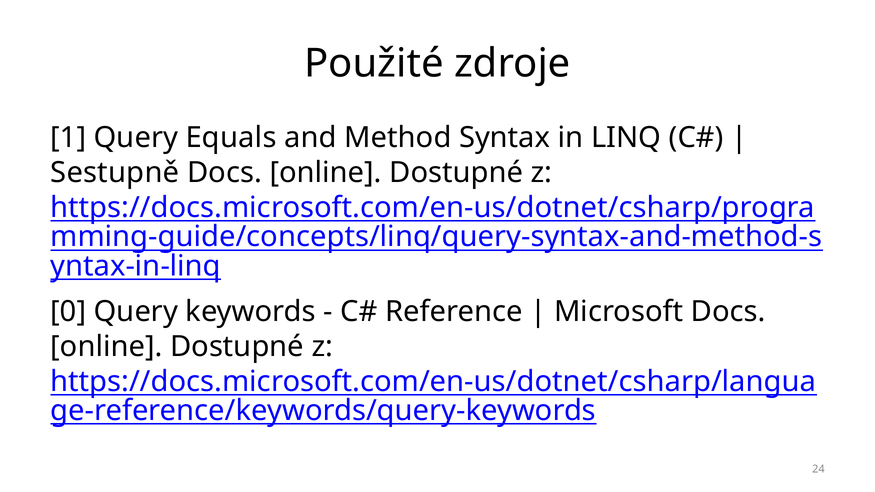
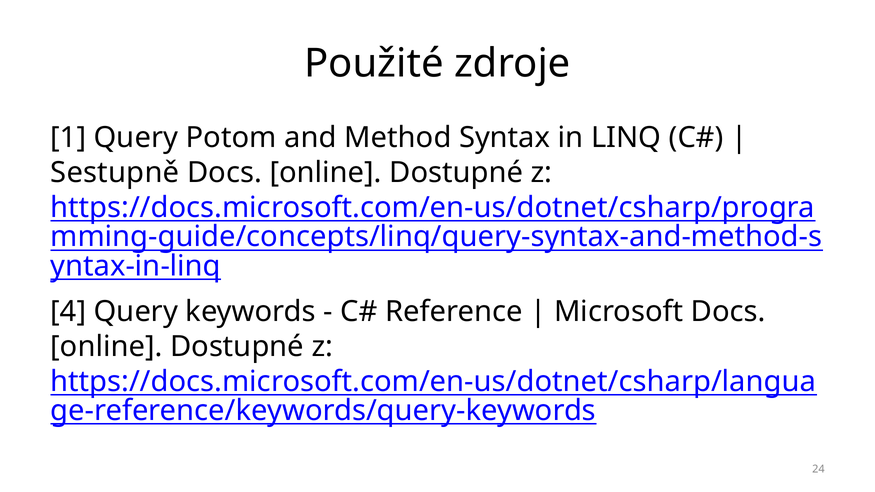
Equals: Equals -> Potom
0: 0 -> 4
